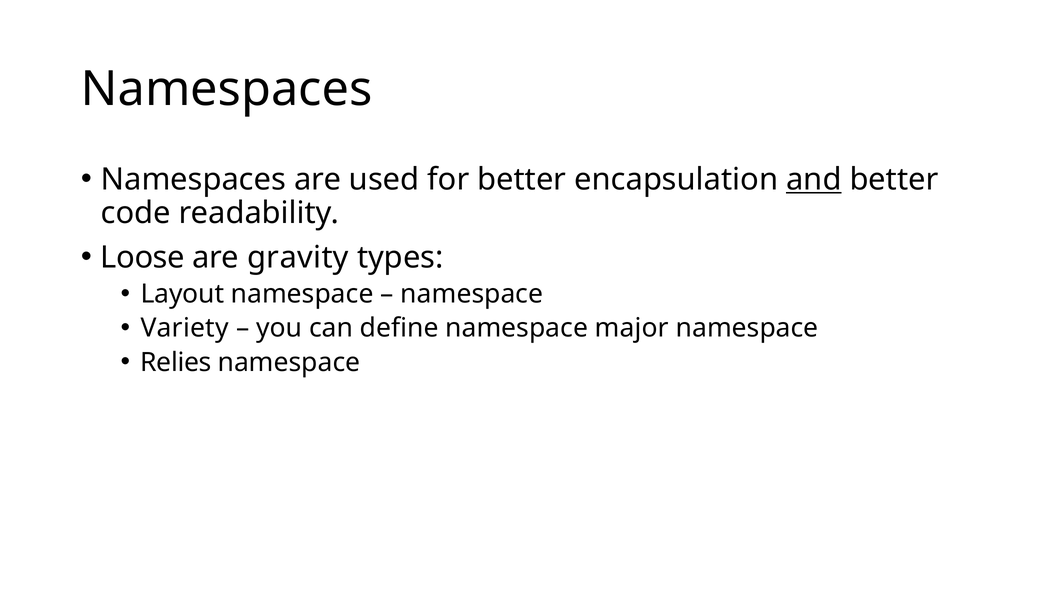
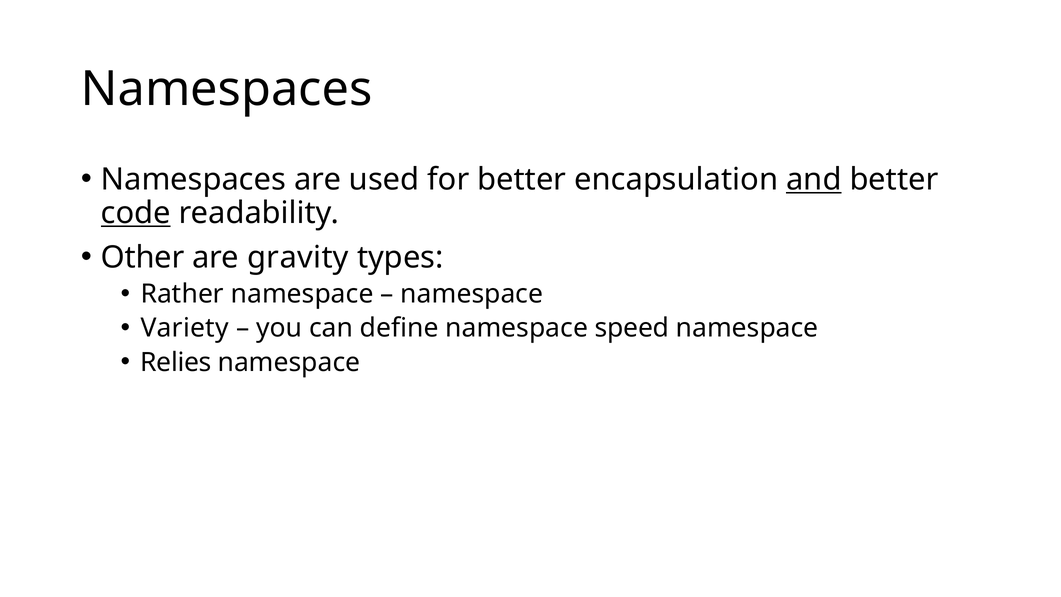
code underline: none -> present
Loose: Loose -> Other
Layout: Layout -> Rather
major: major -> speed
